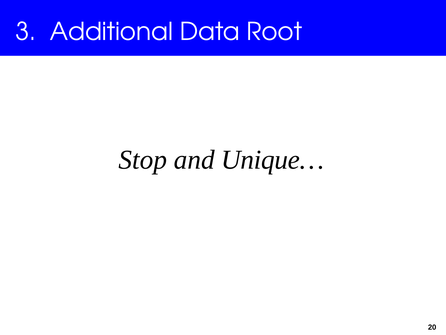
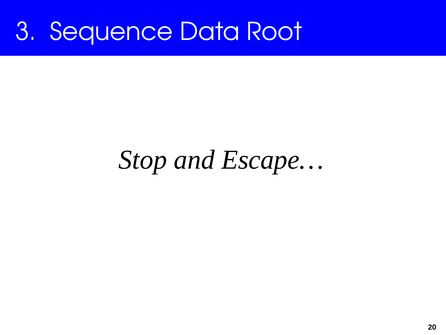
Additional: Additional -> Sequence
Unique…: Unique… -> Escape…
